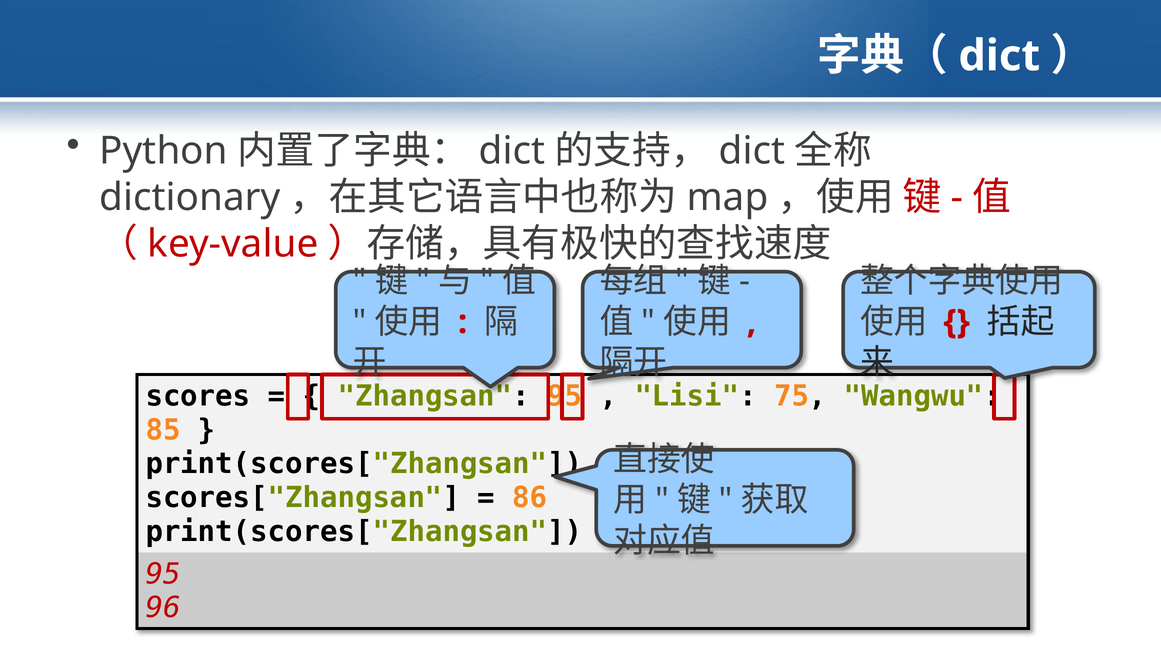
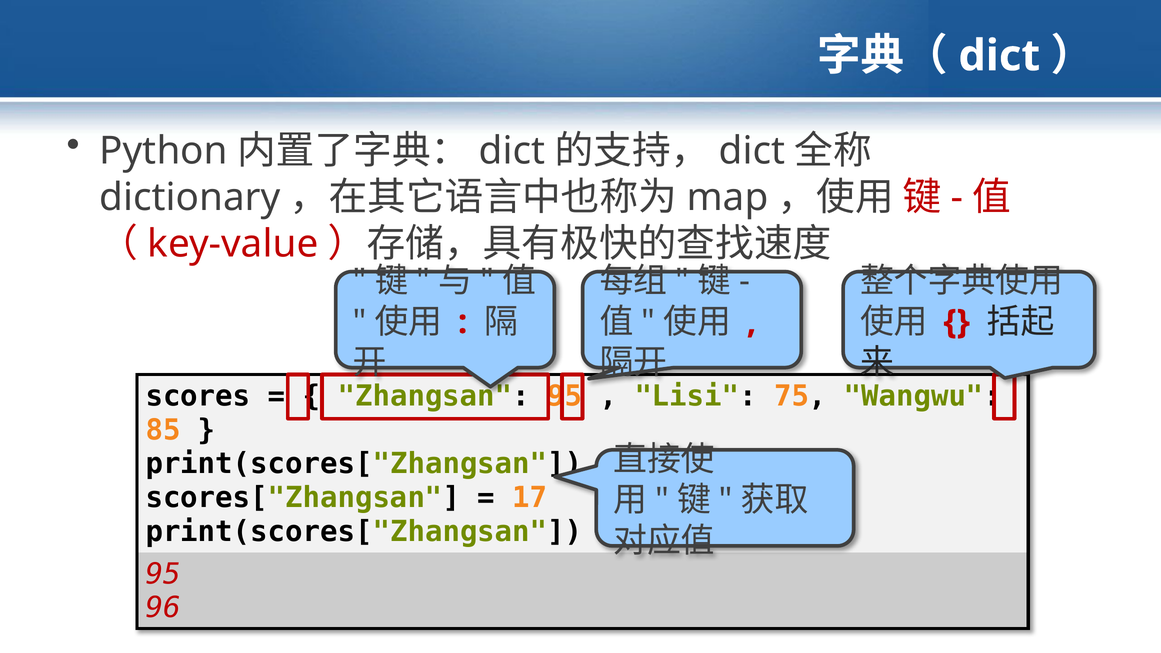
86: 86 -> 17
